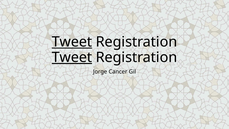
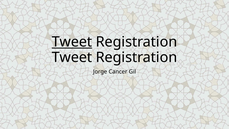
Tweet at (72, 57) underline: present -> none
